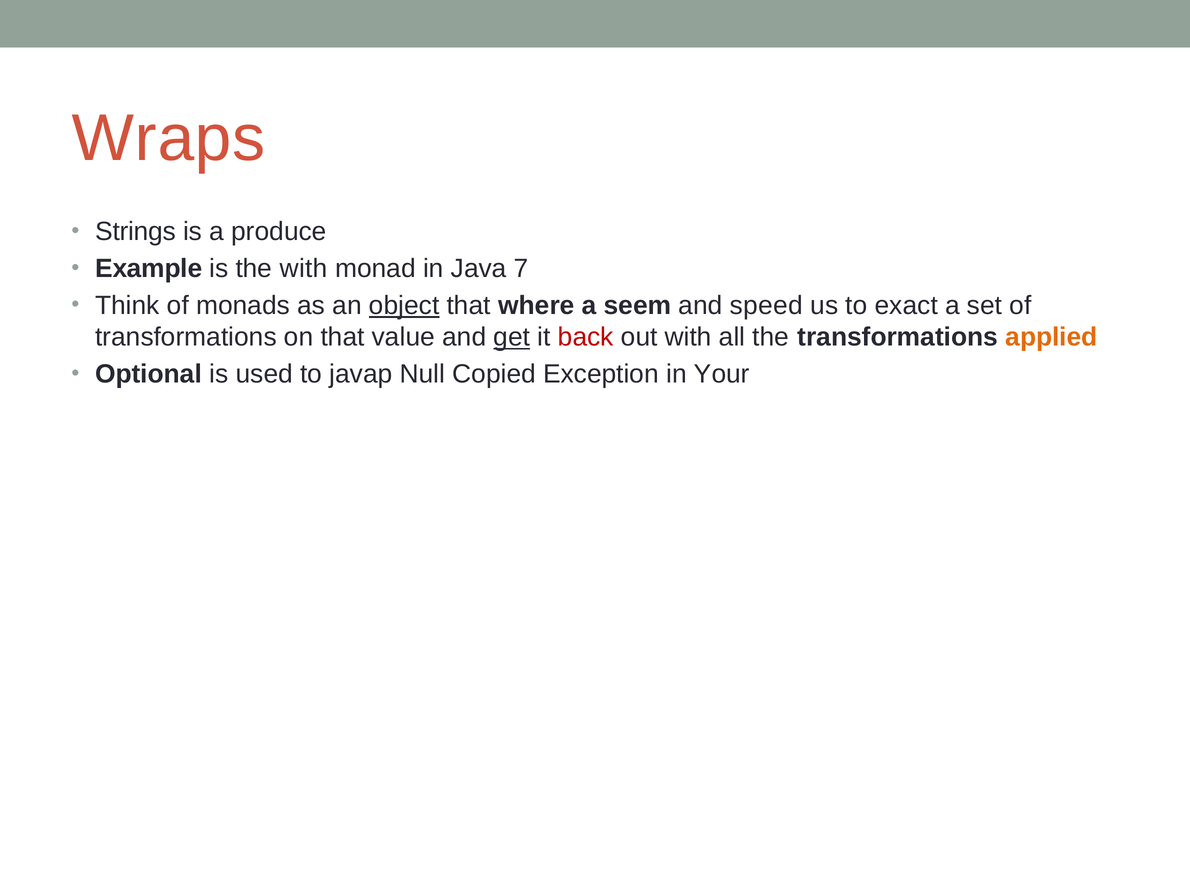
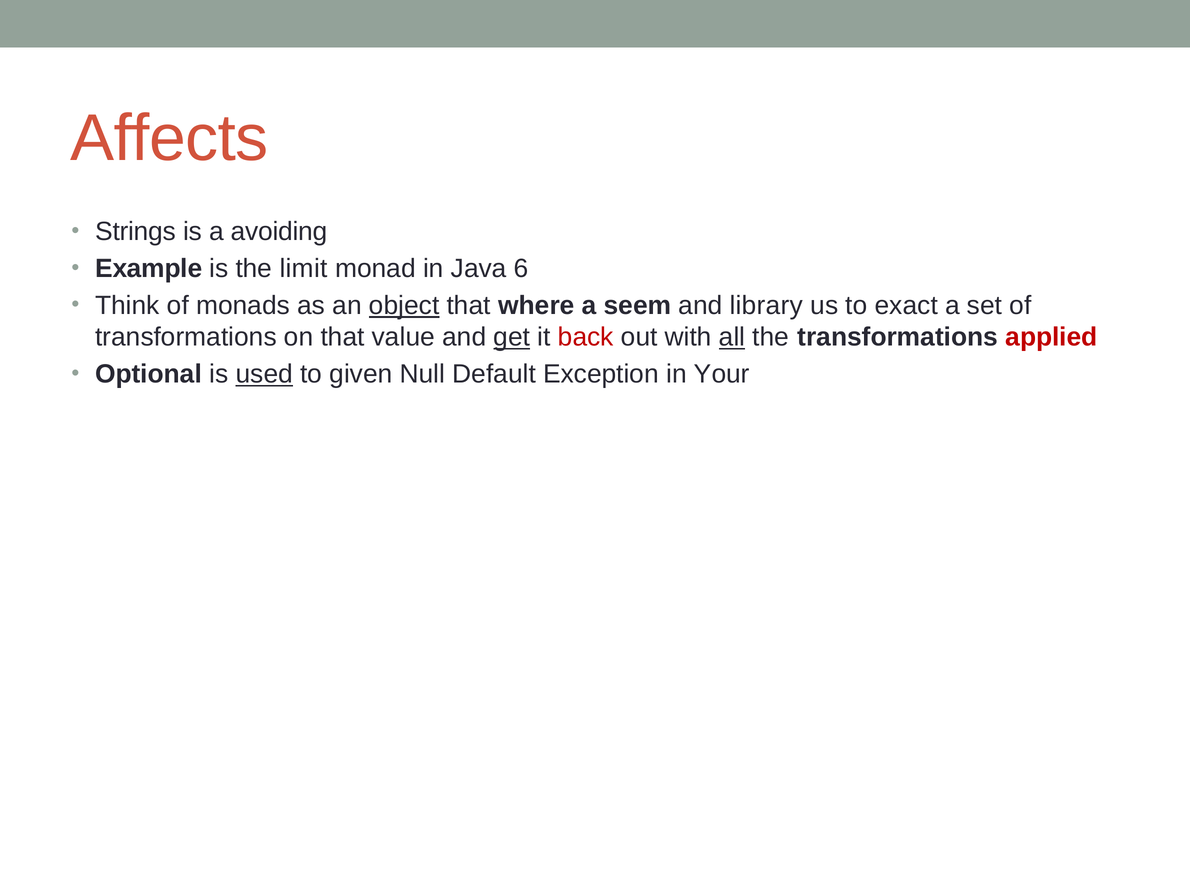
Wraps: Wraps -> Affects
produce: produce -> avoiding
the with: with -> limit
7: 7 -> 6
speed: speed -> library
all underline: none -> present
applied colour: orange -> red
used underline: none -> present
javap: javap -> given
Copied: Copied -> Default
